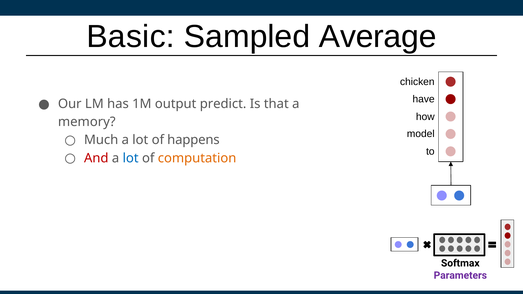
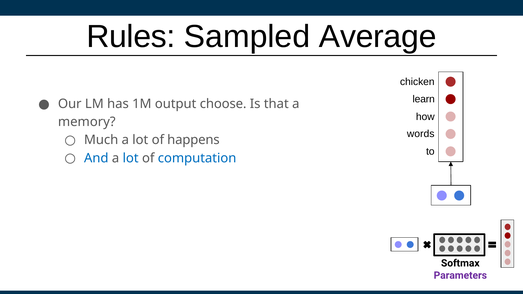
Basic: Basic -> Rules
have: have -> learn
predict: predict -> choose
model: model -> words
And colour: red -> blue
computation colour: orange -> blue
